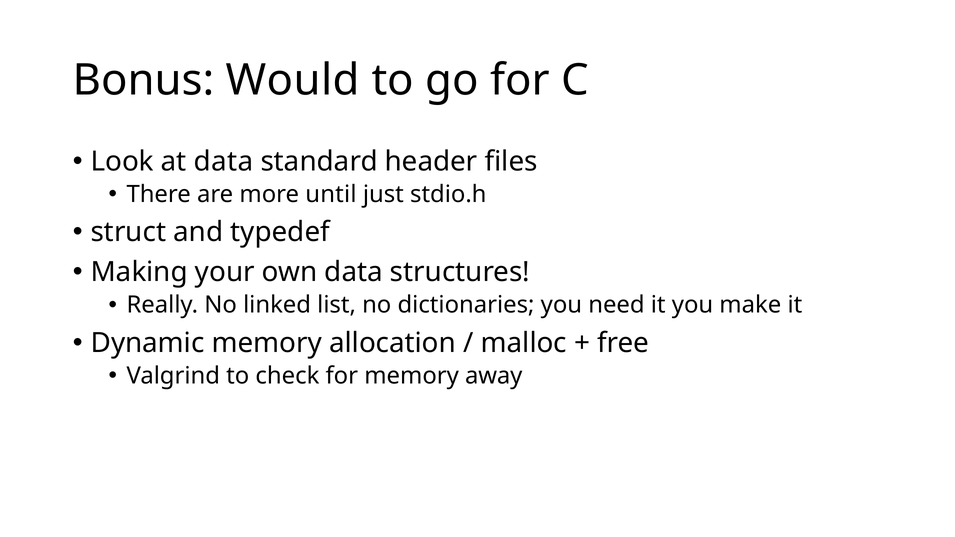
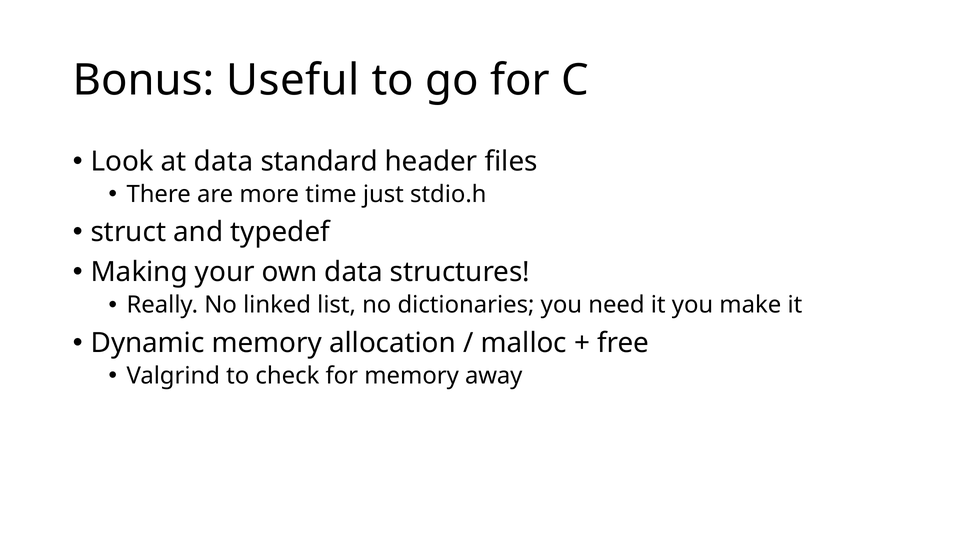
Would: Would -> Useful
until: until -> time
